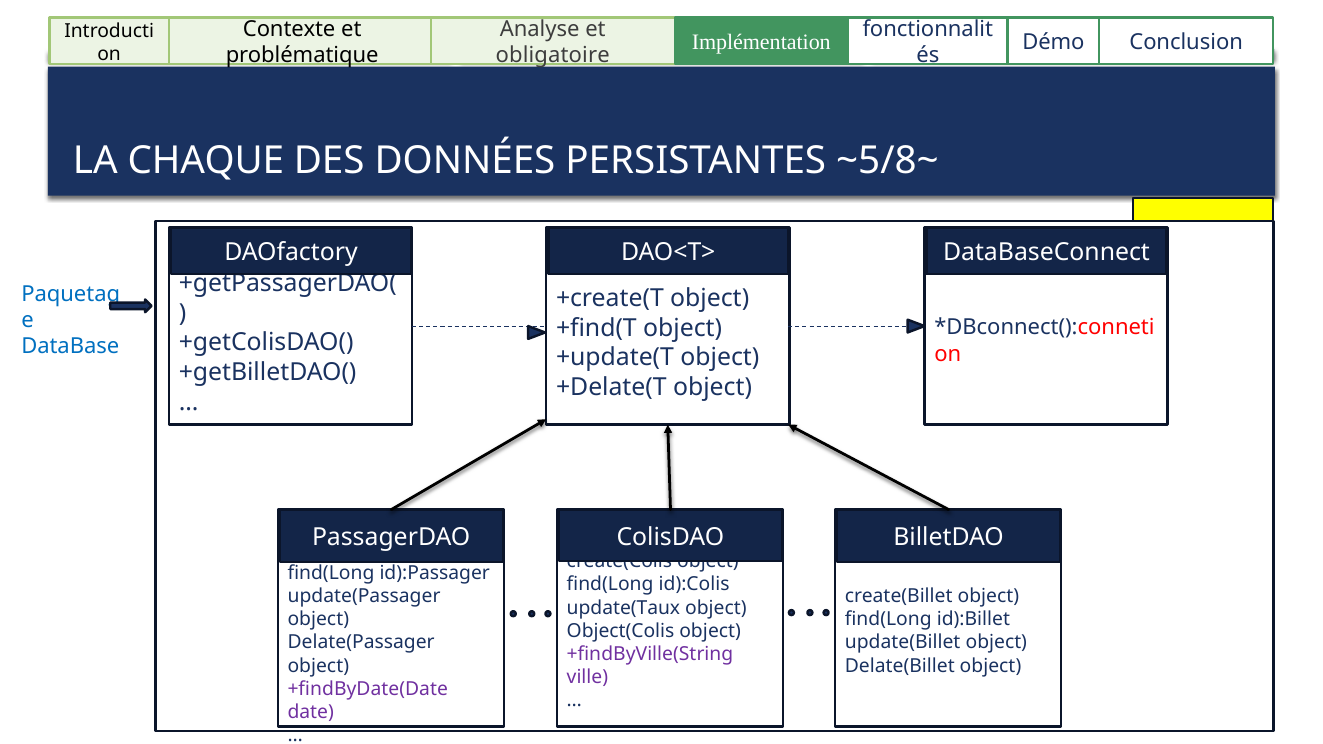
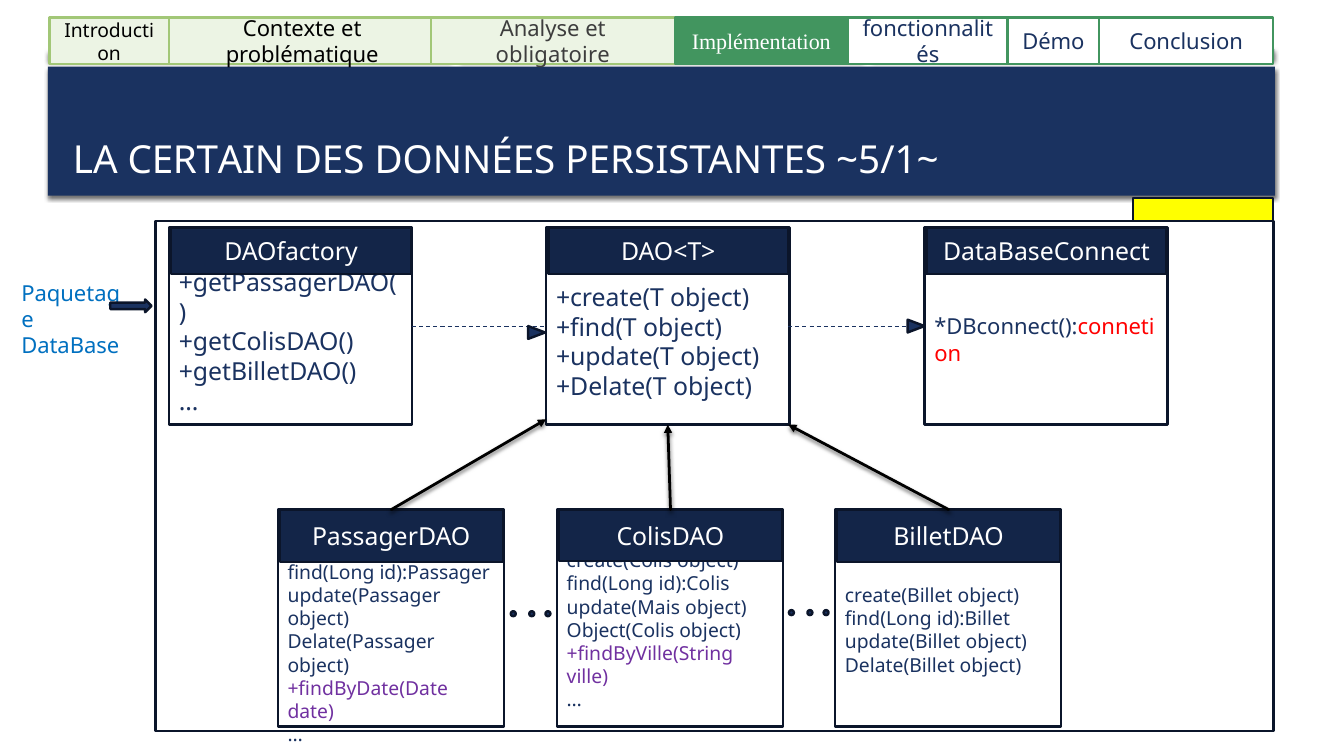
CHAQUE: CHAQUE -> CERTAIN
~5/8~: ~5/8~ -> ~5/1~
update(Taux: update(Taux -> update(Mais
